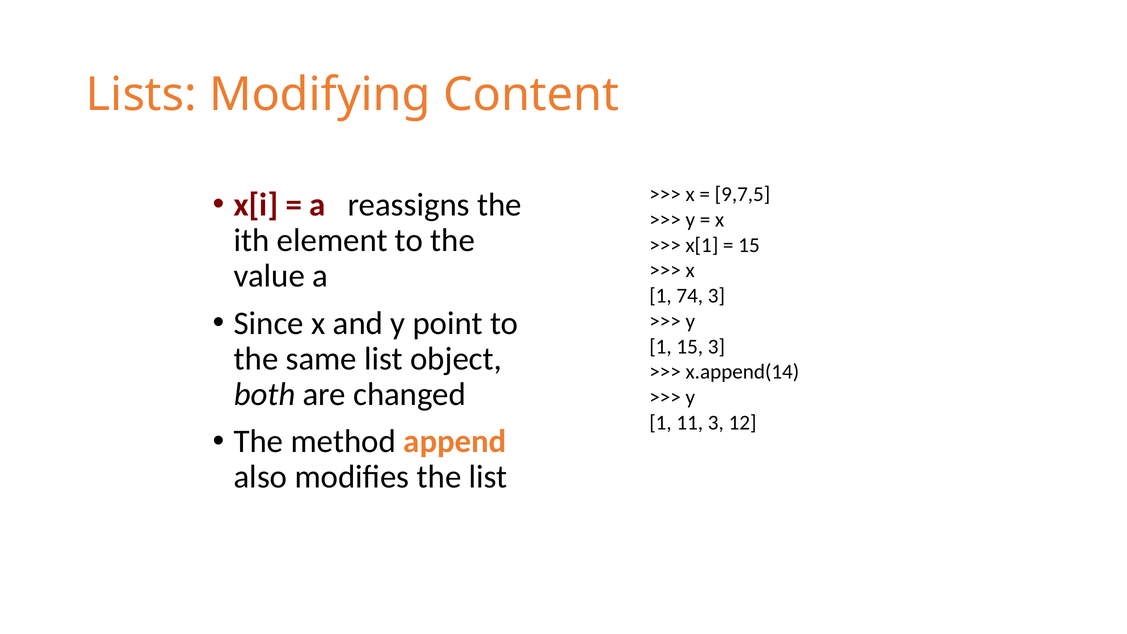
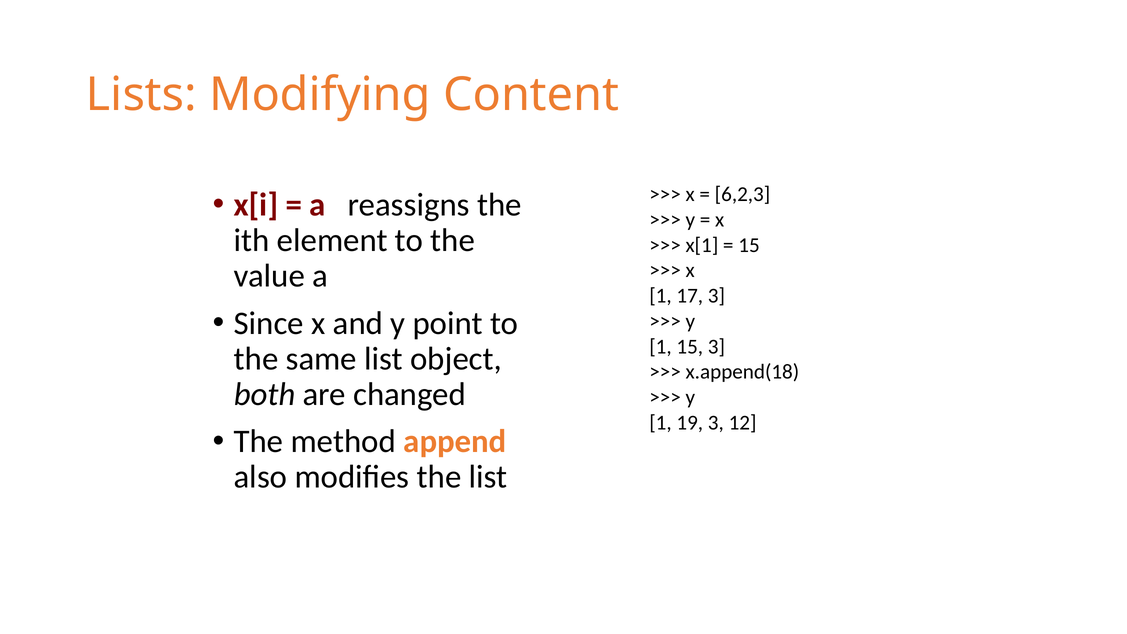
9,7,5: 9,7,5 -> 6,2,3
74: 74 -> 17
x.append(14: x.append(14 -> x.append(18
11: 11 -> 19
